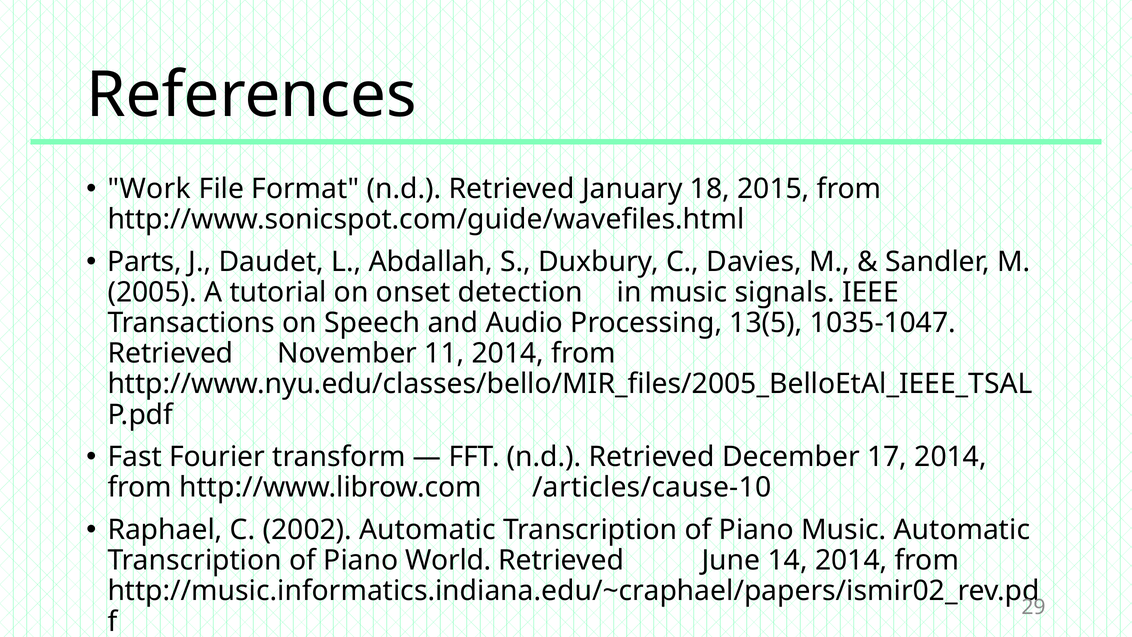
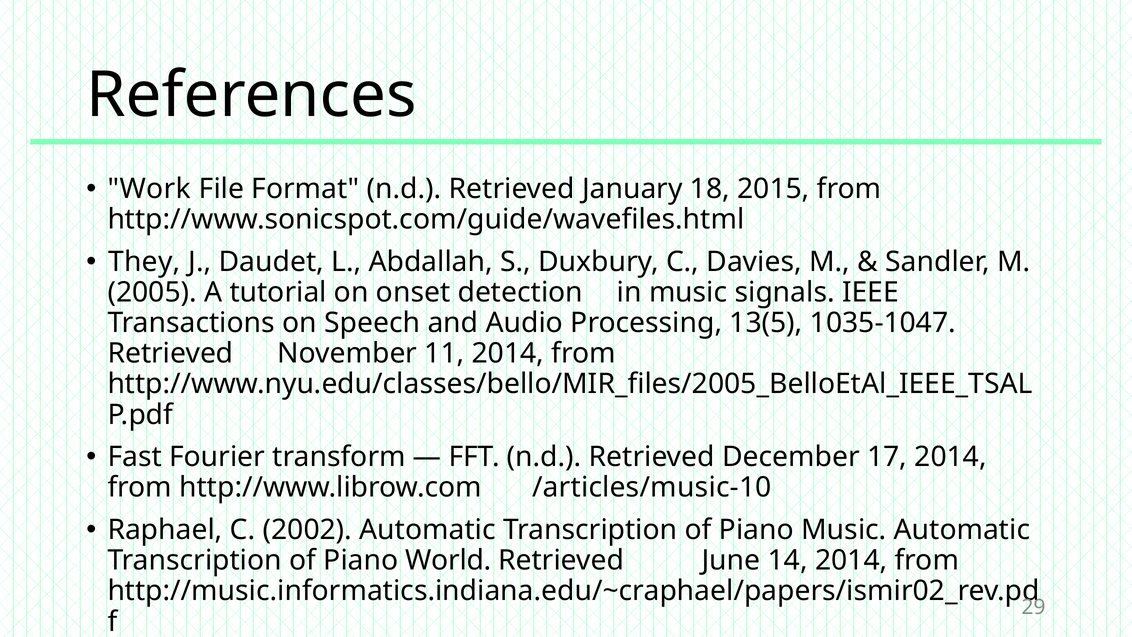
Parts: Parts -> They
/articles/cause-10: /articles/cause-10 -> /articles/music-10
